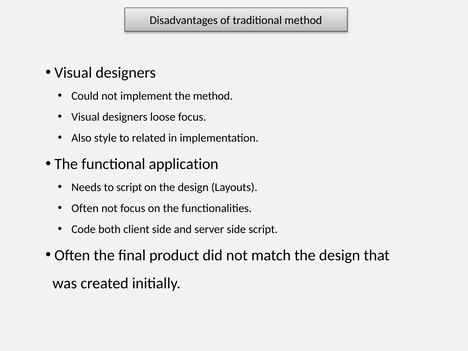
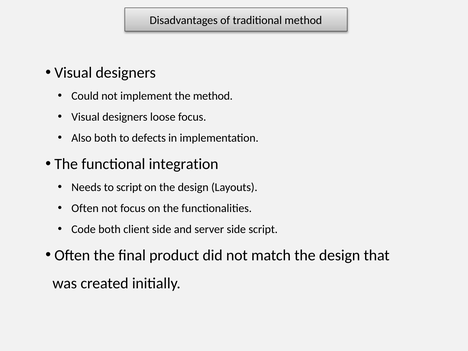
Also style: style -> both
related: related -> defects
application: application -> integration
